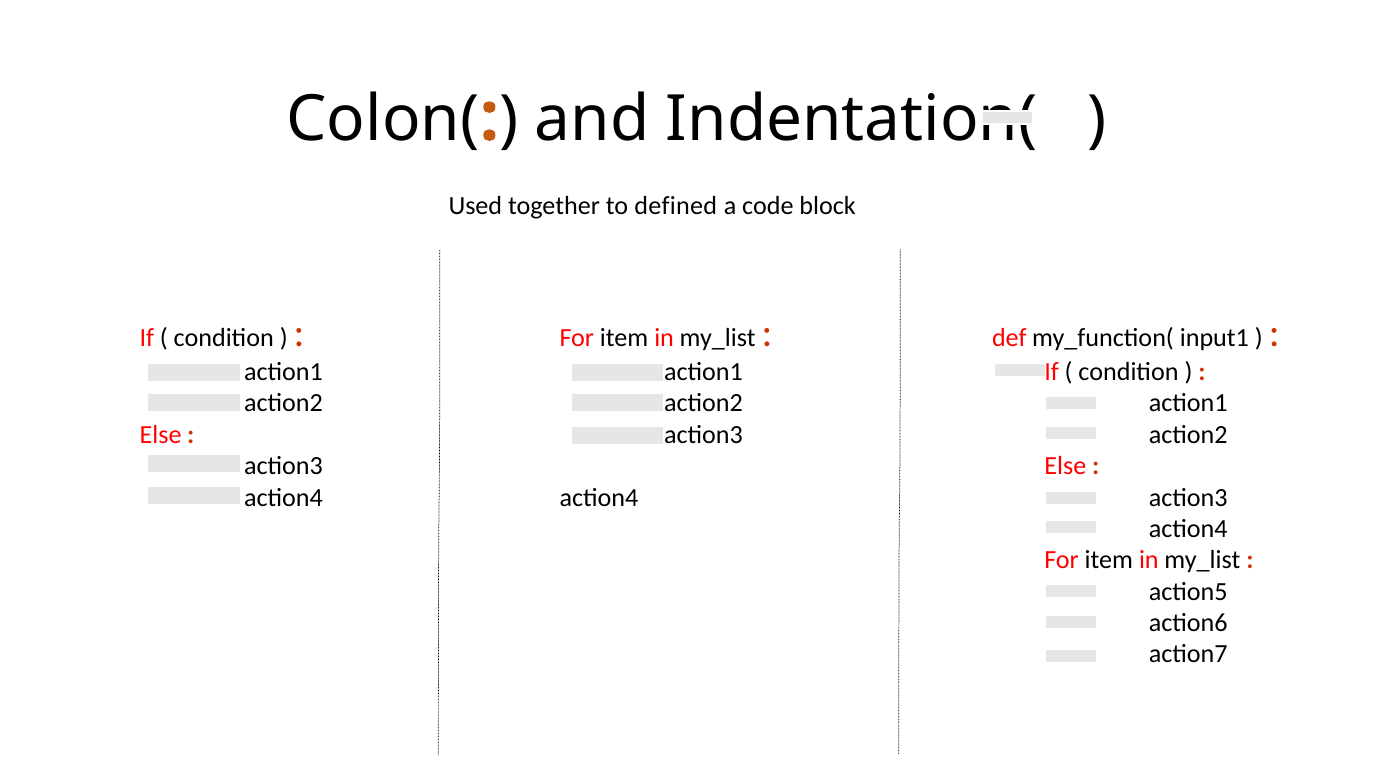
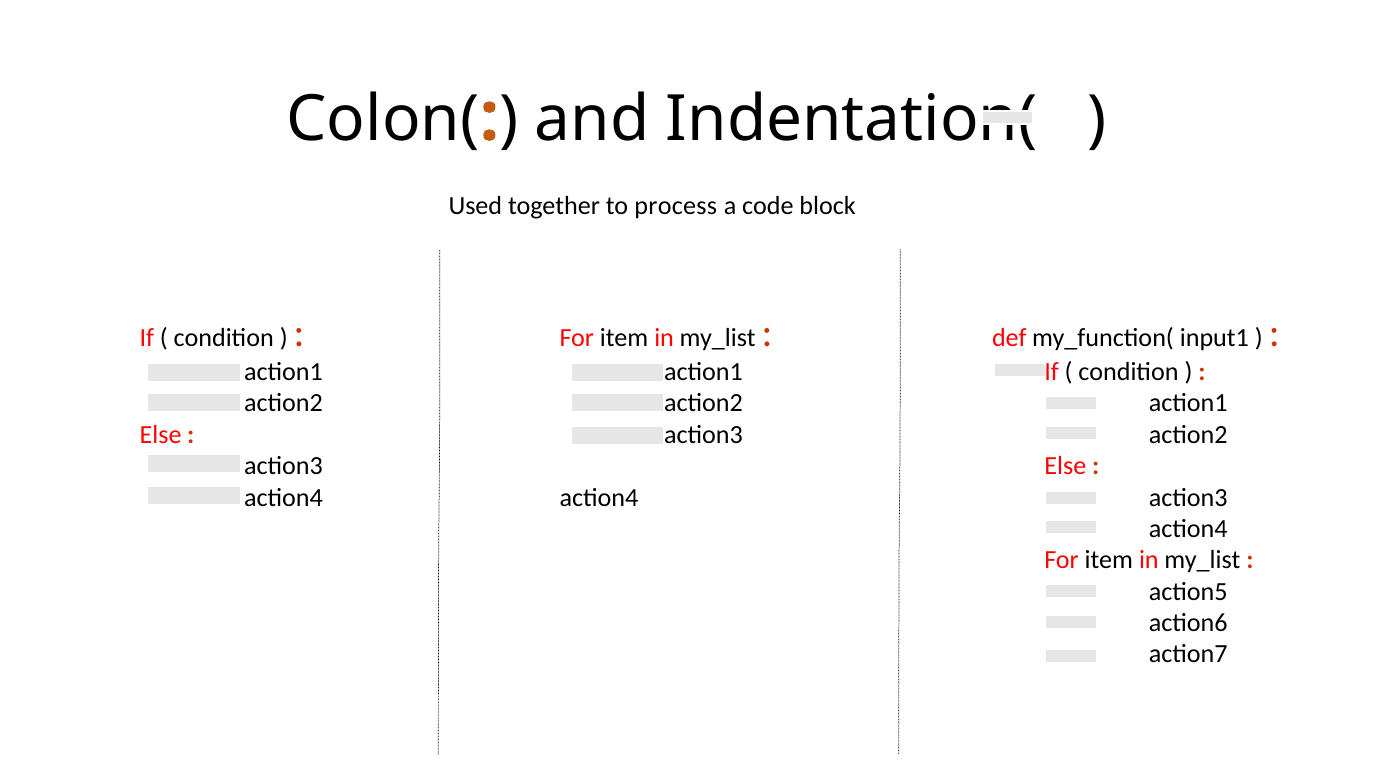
defined: defined -> process
